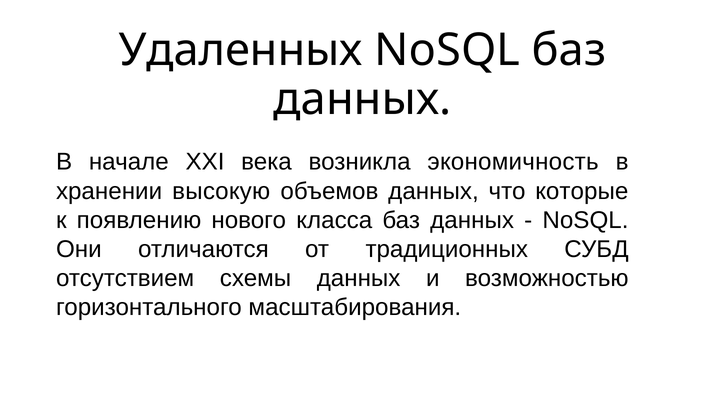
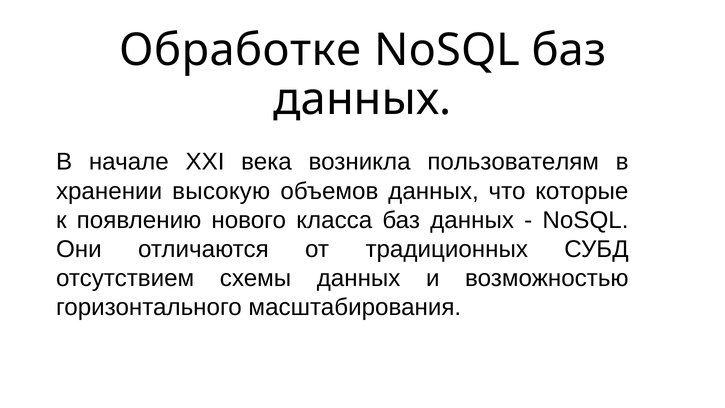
Удаленных: Удаленных -> Обработке
экономичность: экономичность -> пользователям
